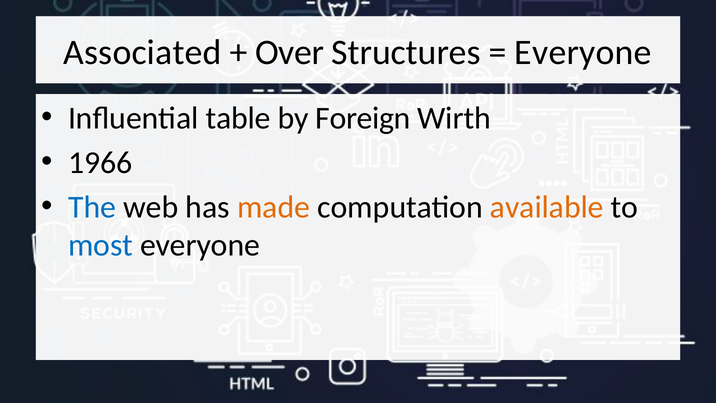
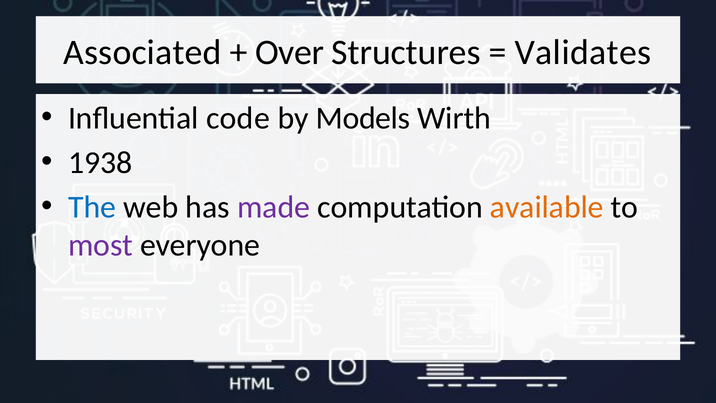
Everyone at (583, 52): Everyone -> Validates
table: table -> code
Foreign: Foreign -> Models
1966: 1966 -> 1938
made colour: orange -> purple
most colour: blue -> purple
